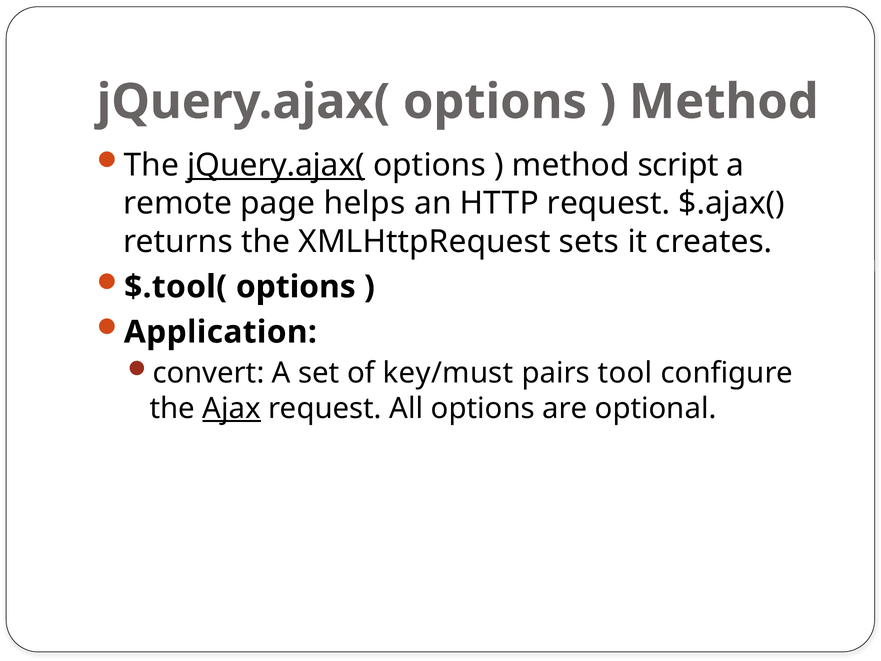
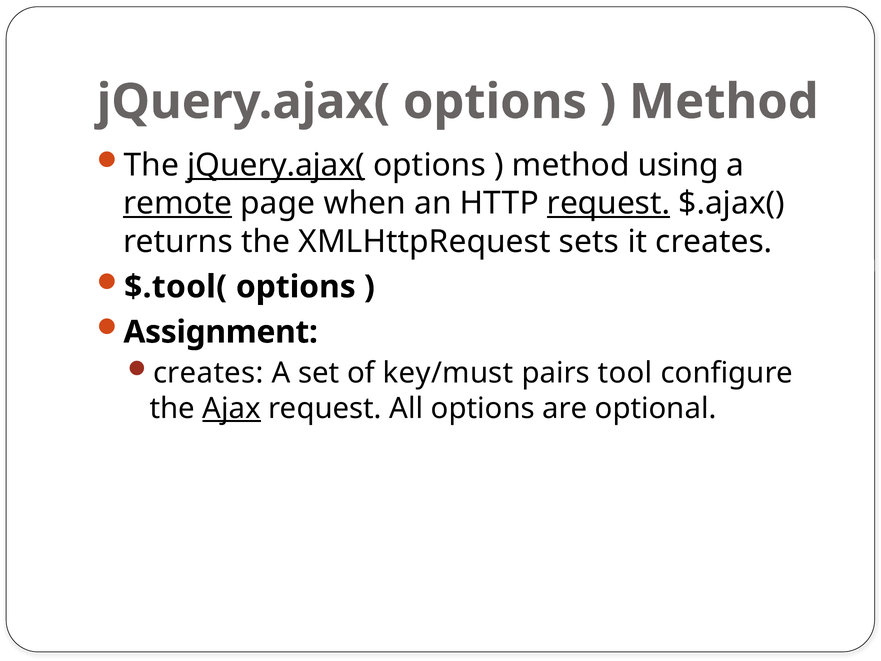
script: script -> using
remote underline: none -> present
helps: helps -> when
request at (609, 203) underline: none -> present
Application: Application -> Assignment
convert at (208, 373): convert -> creates
